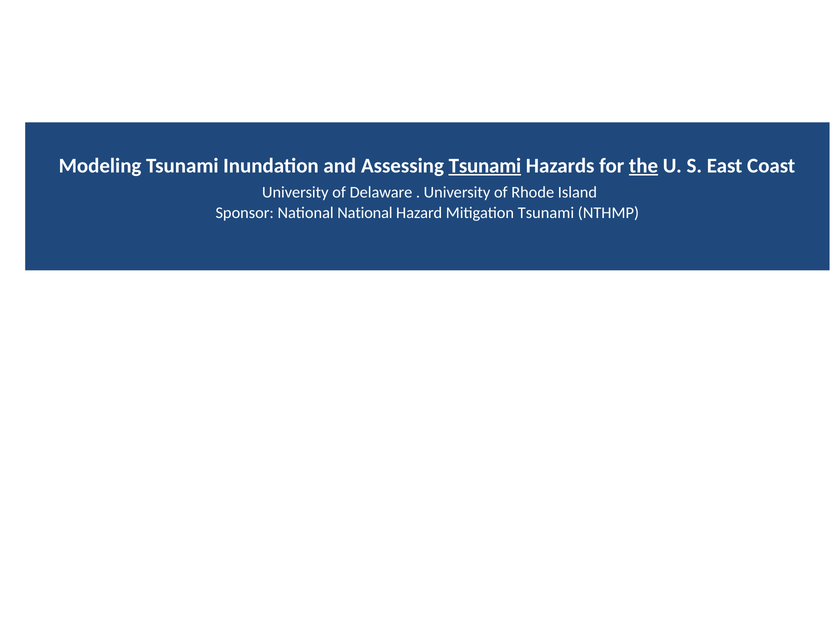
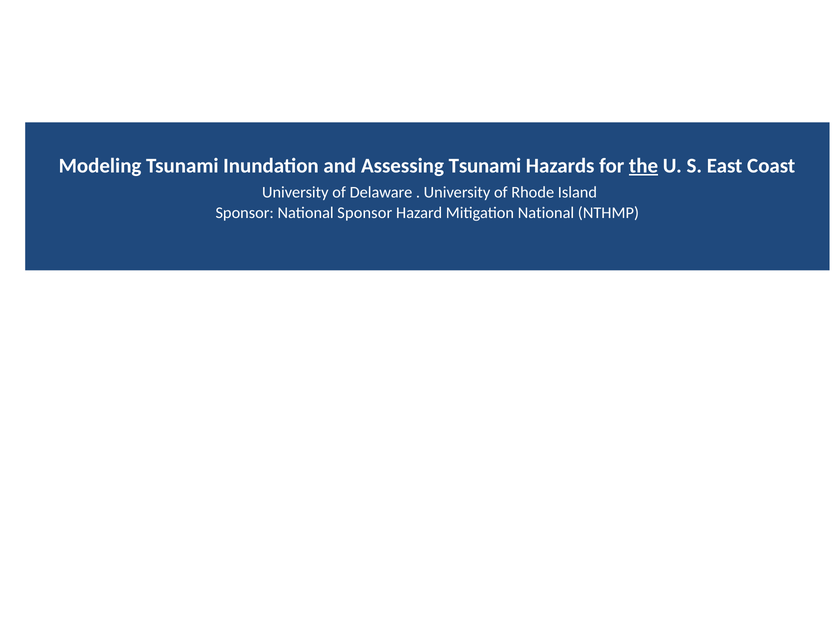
Tsunami at (485, 166) underline: present -> none
National National: National -> Sponsor
Mitigation Tsunami: Tsunami -> National
